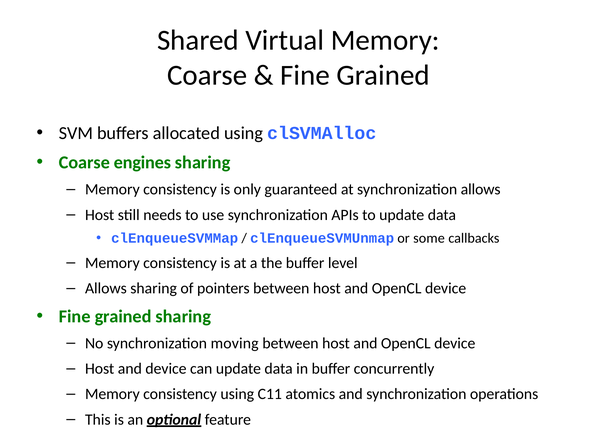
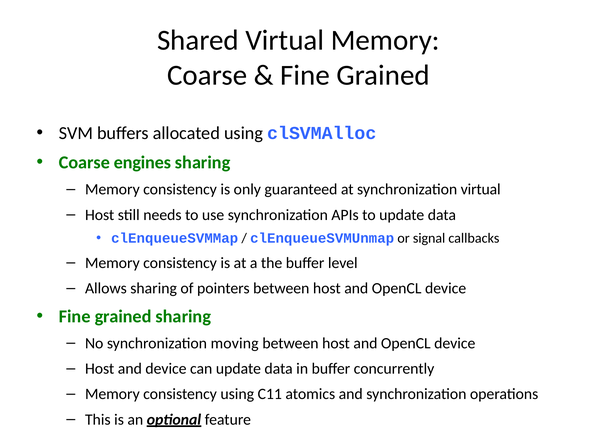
synchronization allows: allows -> virtual
some: some -> signal
